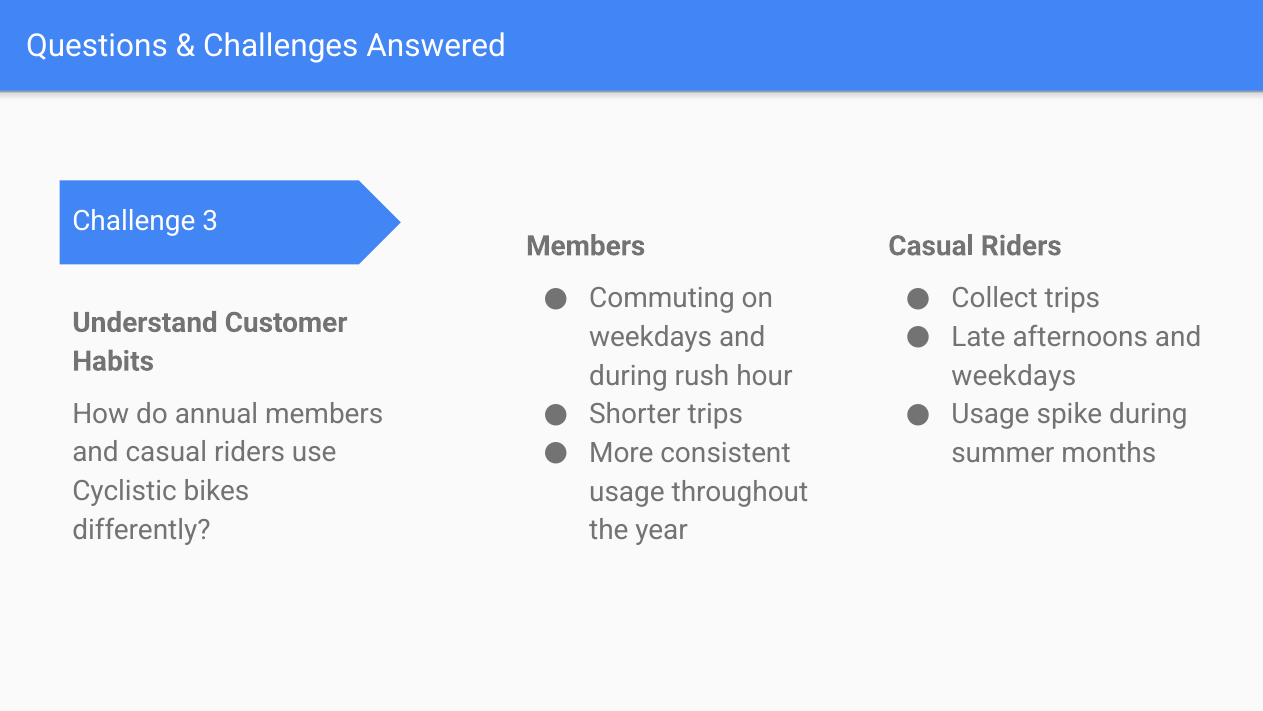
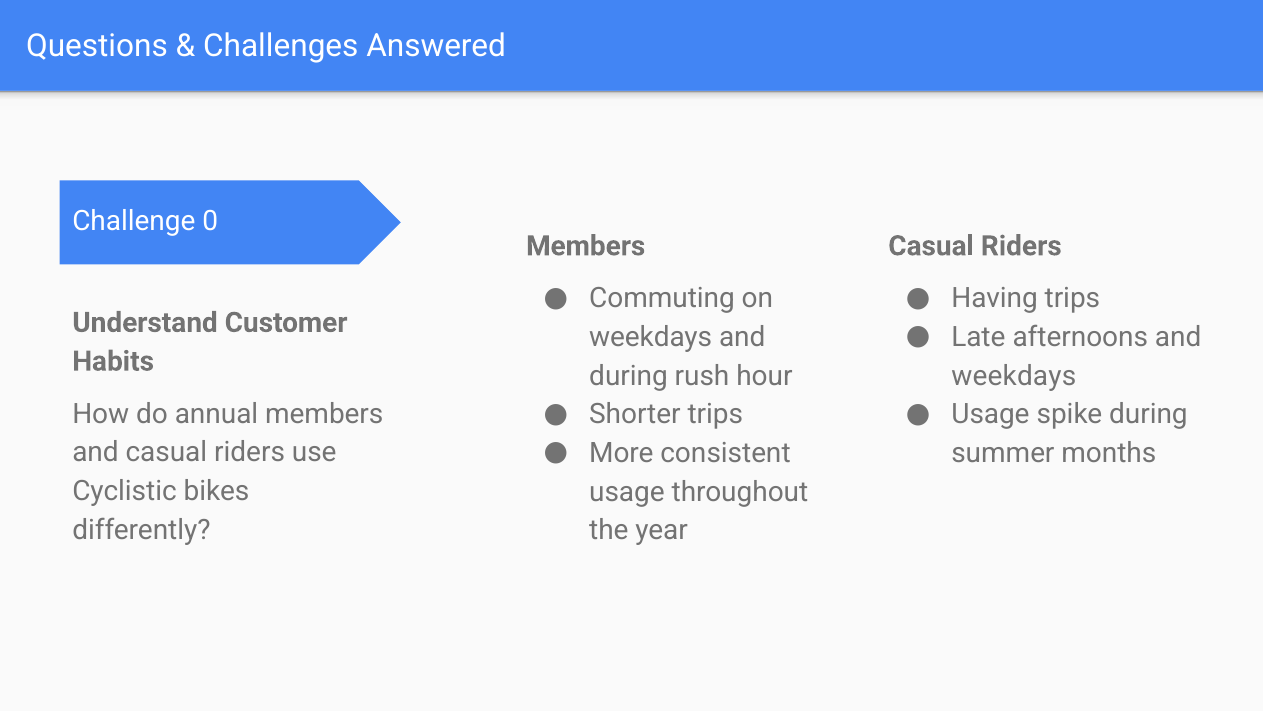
3: 3 -> 0
Collect: Collect -> Having
